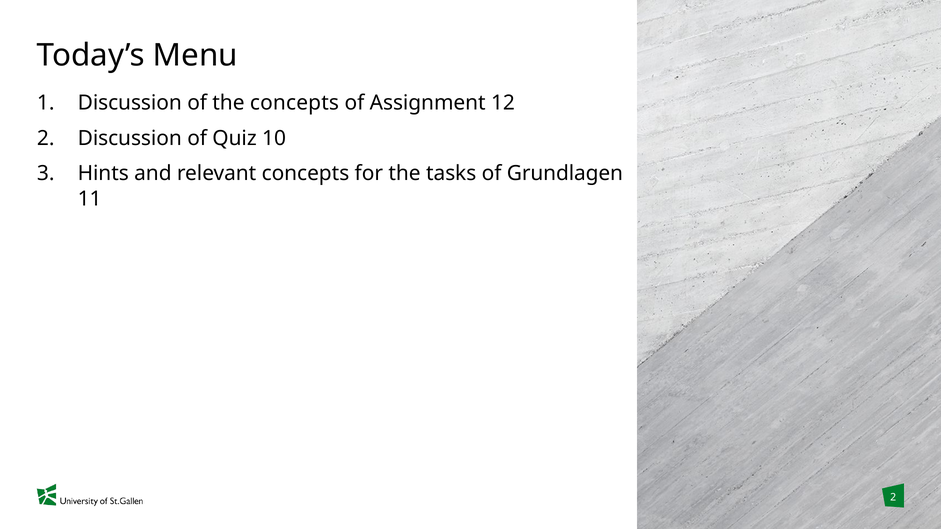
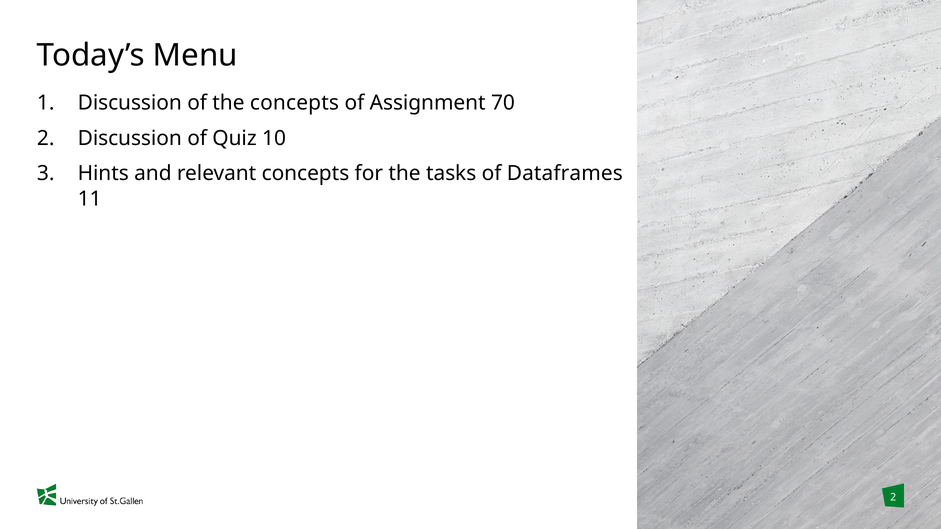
12: 12 -> 70
Grundlagen: Grundlagen -> Dataframes
